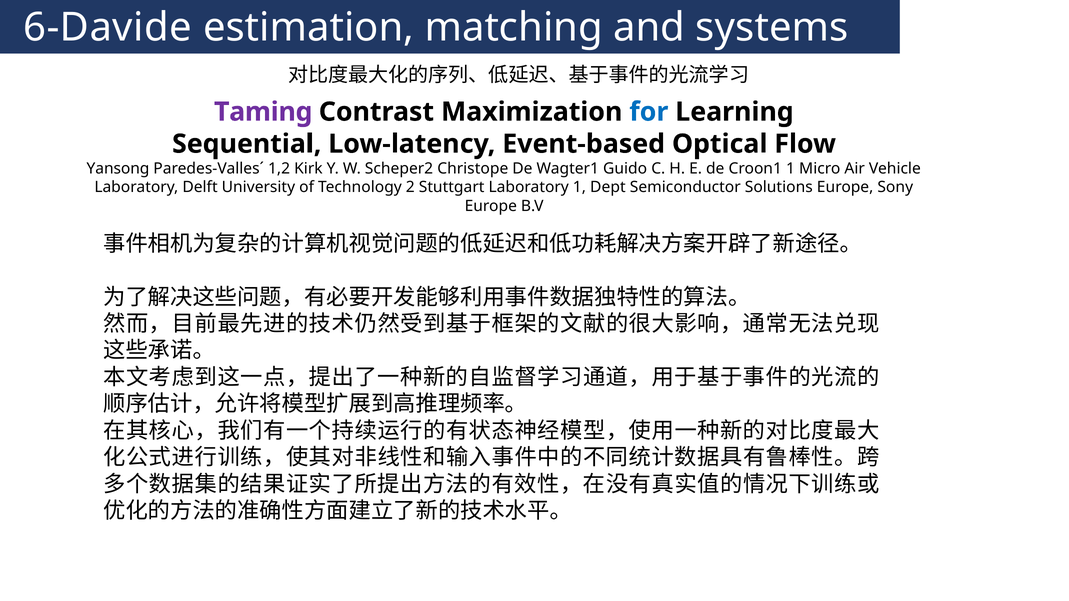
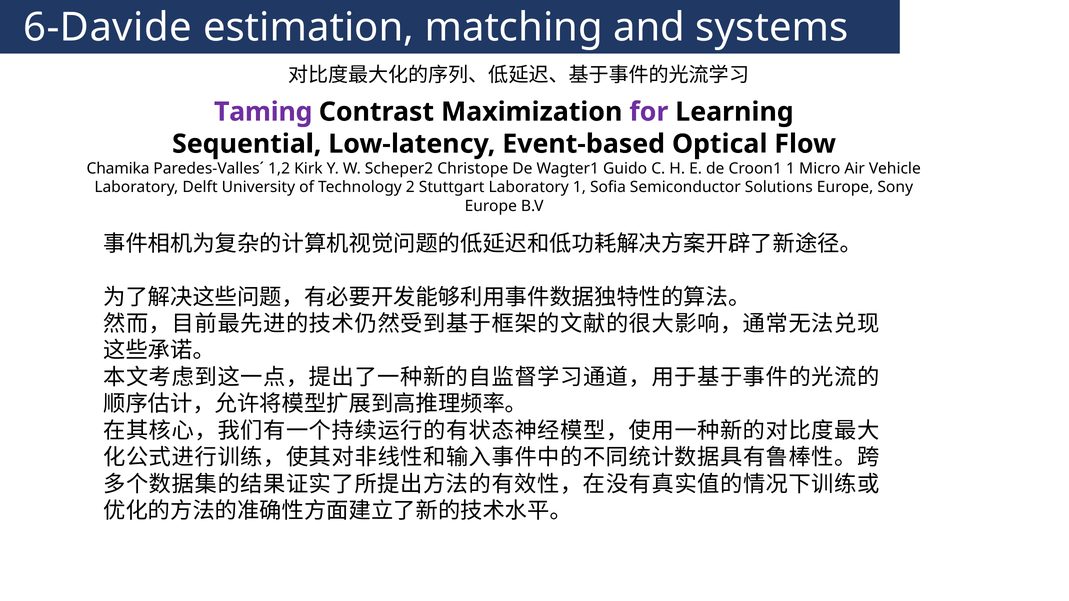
for colour: blue -> purple
Yansong: Yansong -> Chamika
Dept: Dept -> Sofia
